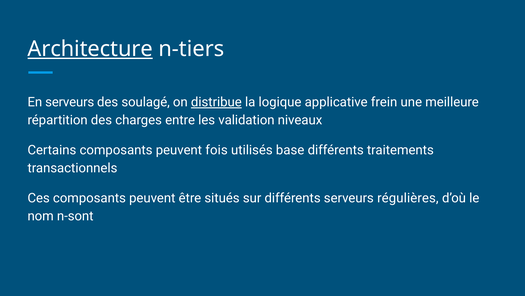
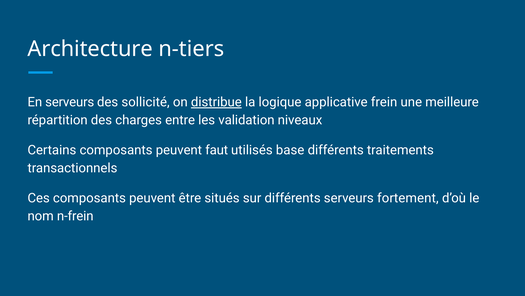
Architecture underline: present -> none
soulagé: soulagé -> sollicité
fois: fois -> faut
régulières: régulières -> fortement
n-sont: n-sont -> n-frein
